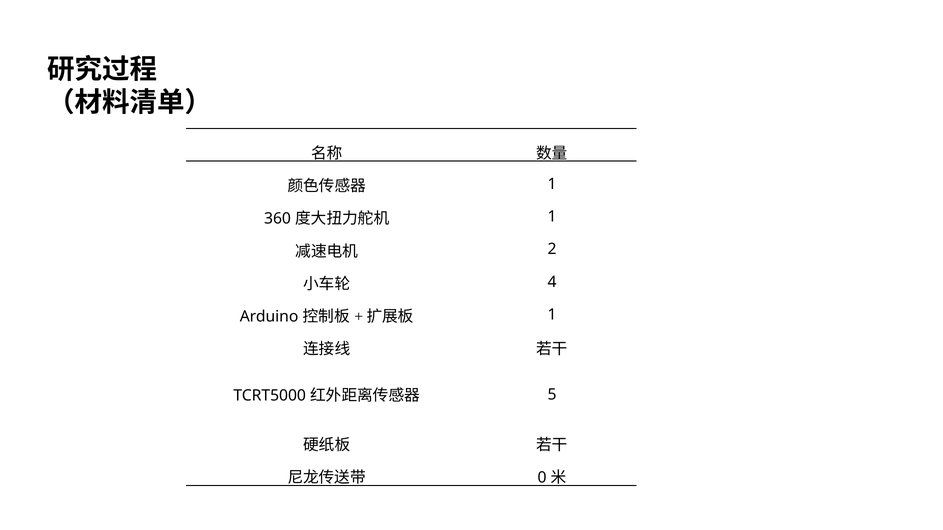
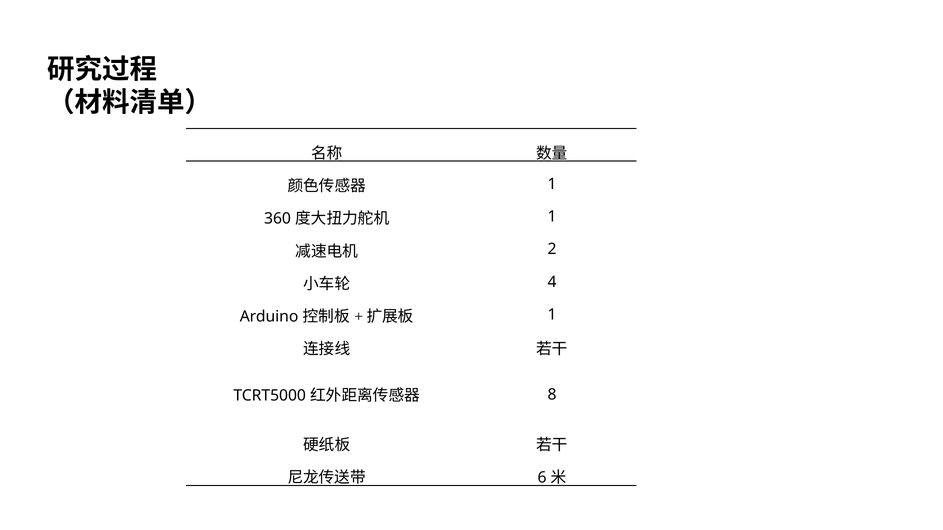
5: 5 -> 8
0: 0 -> 6
